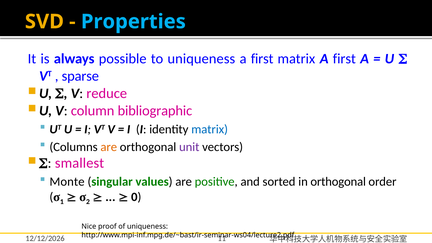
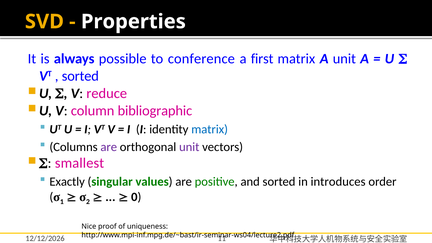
Properties colour: light blue -> white
to uniqueness: uniqueness -> conference
matrix A first: first -> unit
sparse at (80, 76): sparse -> sorted
are at (109, 147) colour: orange -> purple
Monte: Monte -> Exactly
in orthogonal: orthogonal -> introduces
